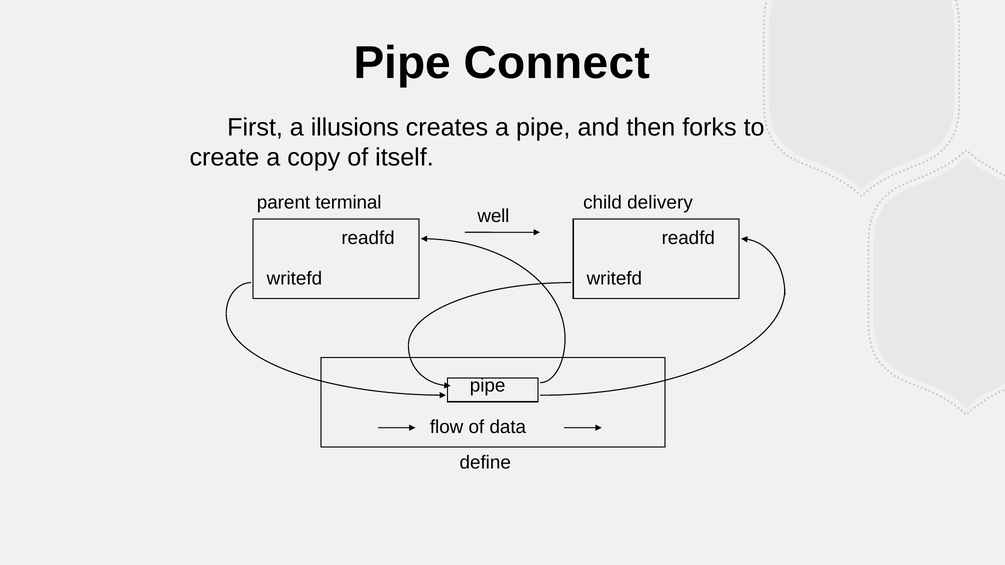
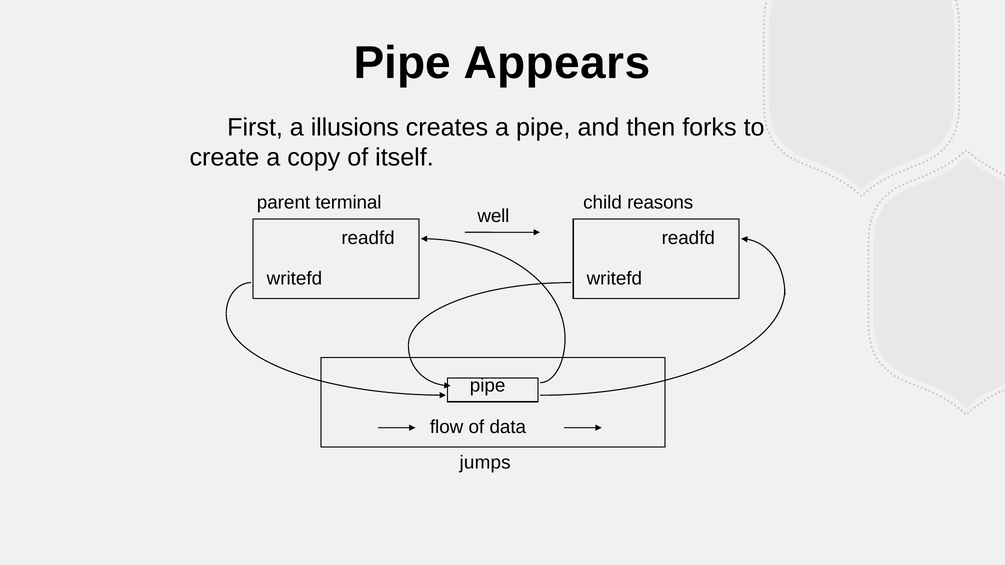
Connect: Connect -> Appears
delivery: delivery -> reasons
define: define -> jumps
